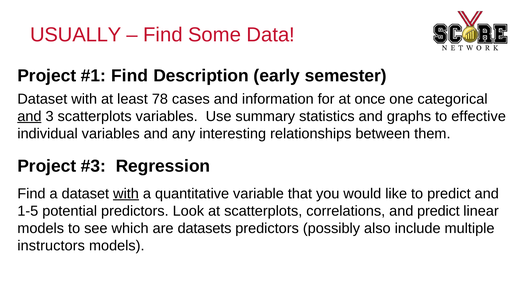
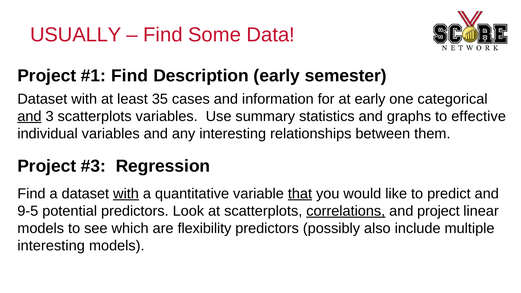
78: 78 -> 35
at once: once -> early
that underline: none -> present
1-5: 1-5 -> 9-5
correlations underline: none -> present
and predict: predict -> project
datasets: datasets -> flexibility
instructors at (51, 246): instructors -> interesting
